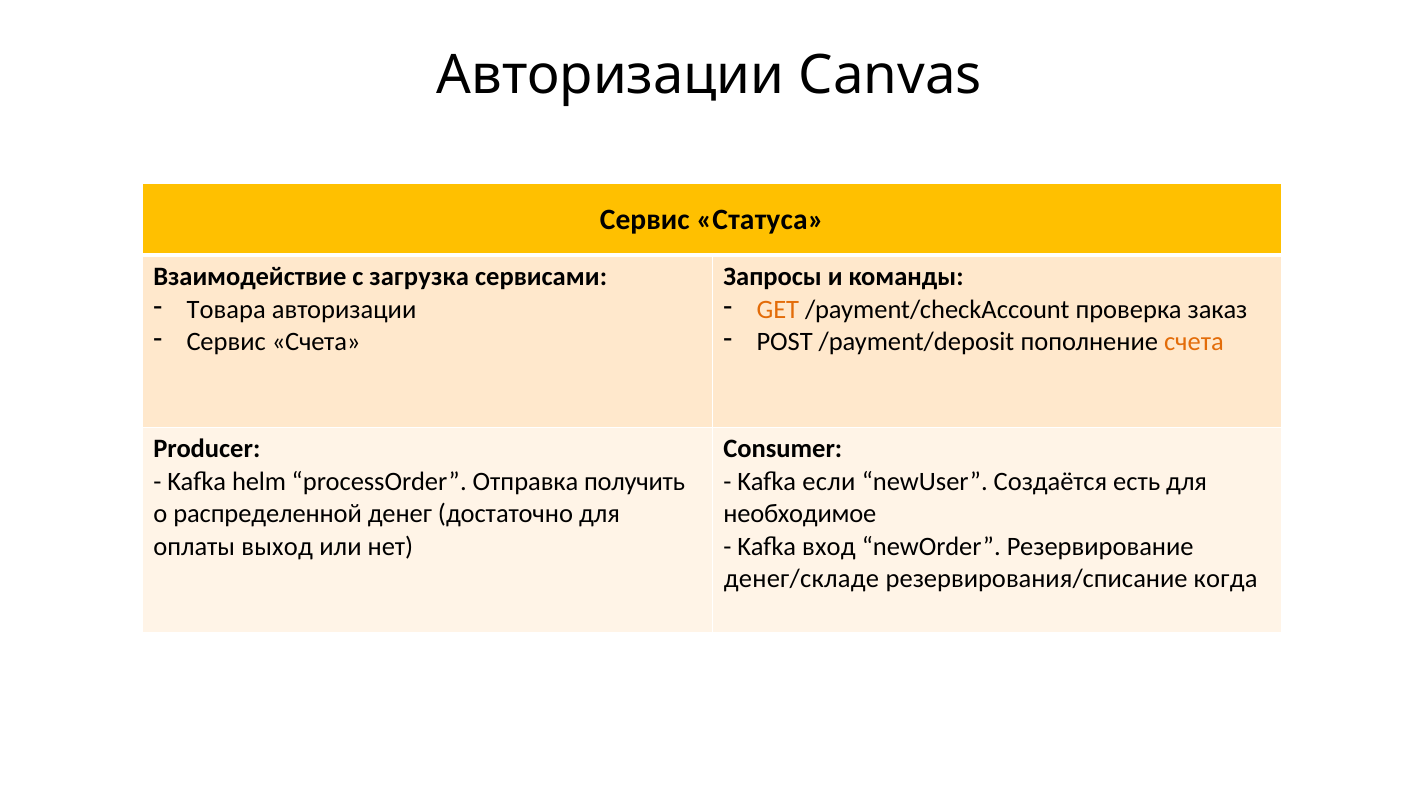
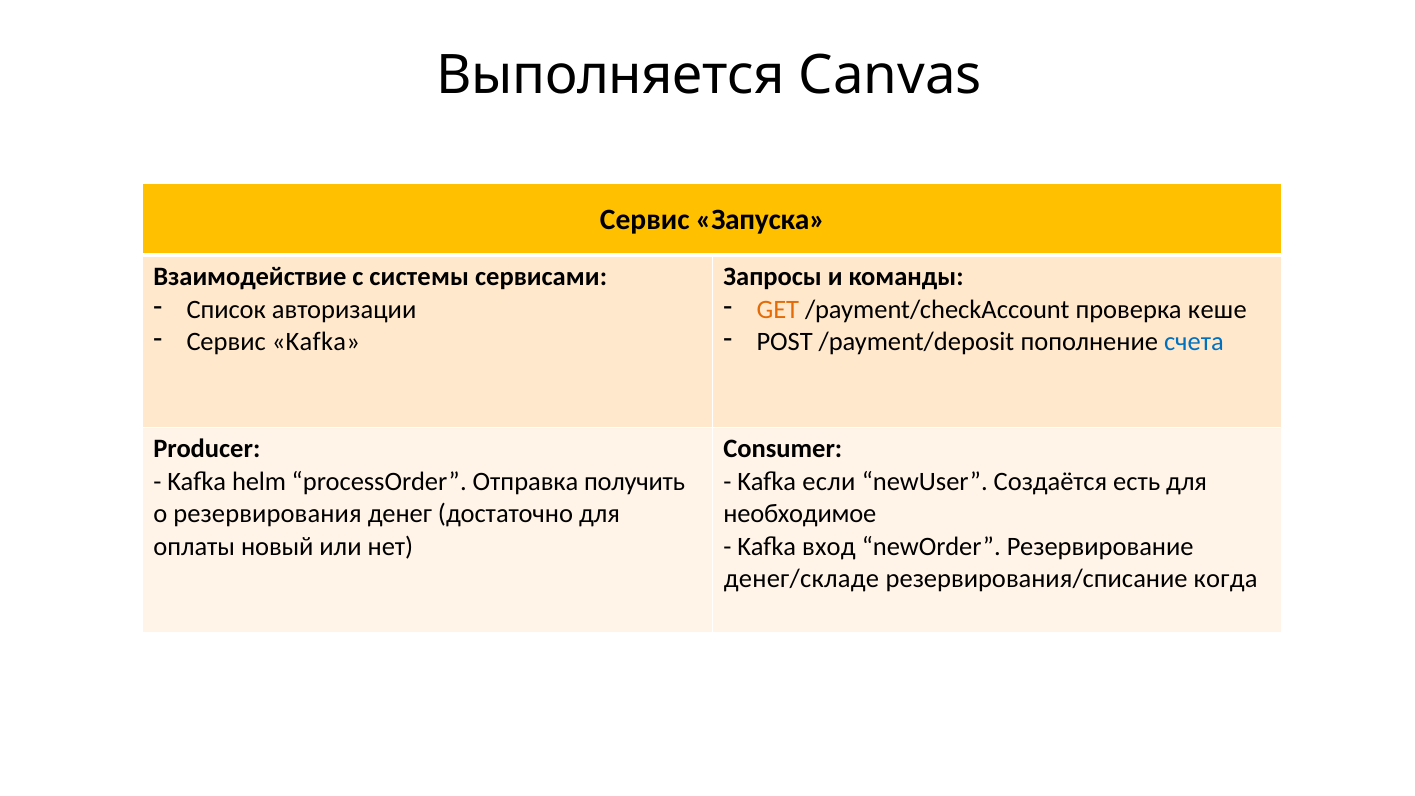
Авторизации at (611, 75): Авторизации -> Выполняется
Статуса: Статуса -> Запуска
загрузка: загрузка -> системы
Товара: Товара -> Список
заказ: заказ -> кеше
Сервис Счета: Счета -> Kafka
счета at (1194, 342) colour: orange -> blue
распределенной: распределенной -> резервирования
выход: выход -> новый
